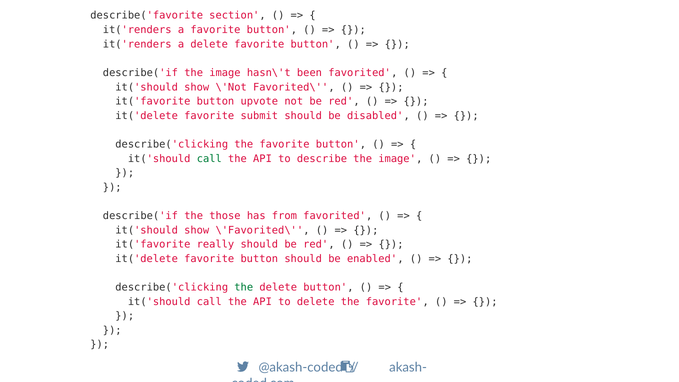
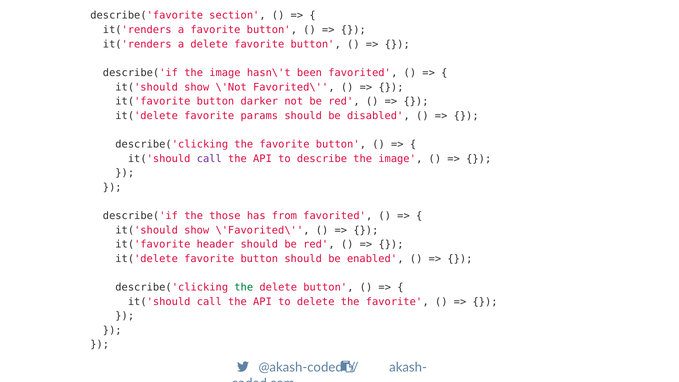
upvote: upvote -> darker
submit: submit -> params
call at (209, 159) colour: green -> purple
really: really -> header
